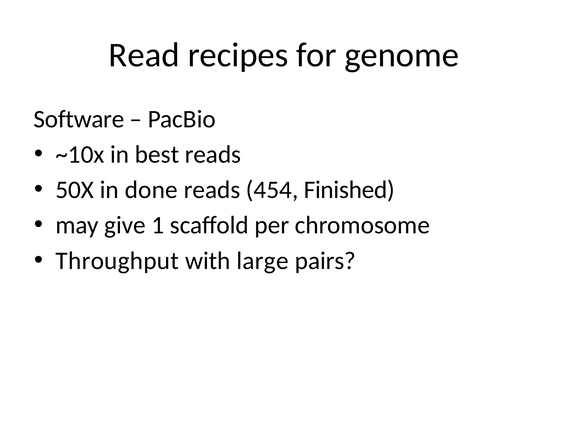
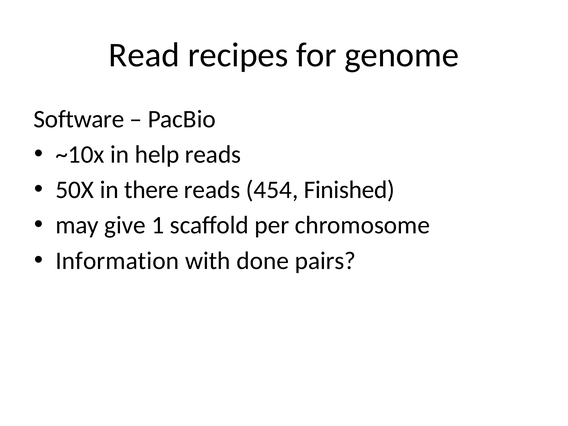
best: best -> help
done: done -> there
Throughput: Throughput -> Information
large: large -> done
